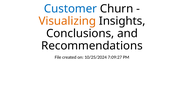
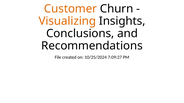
Customer colour: blue -> orange
